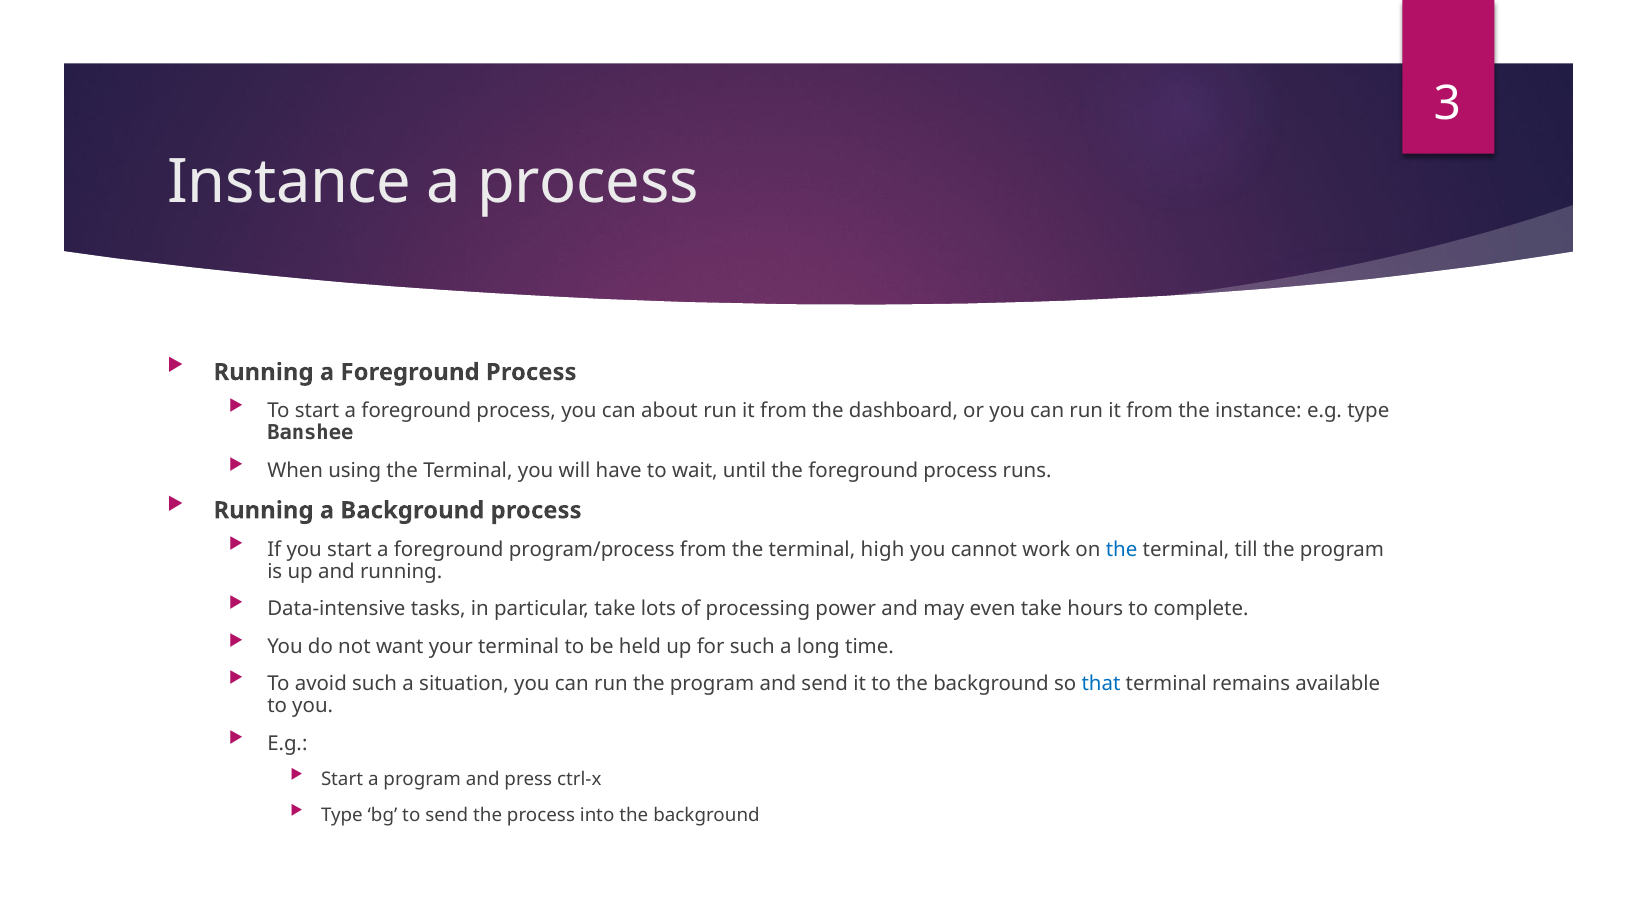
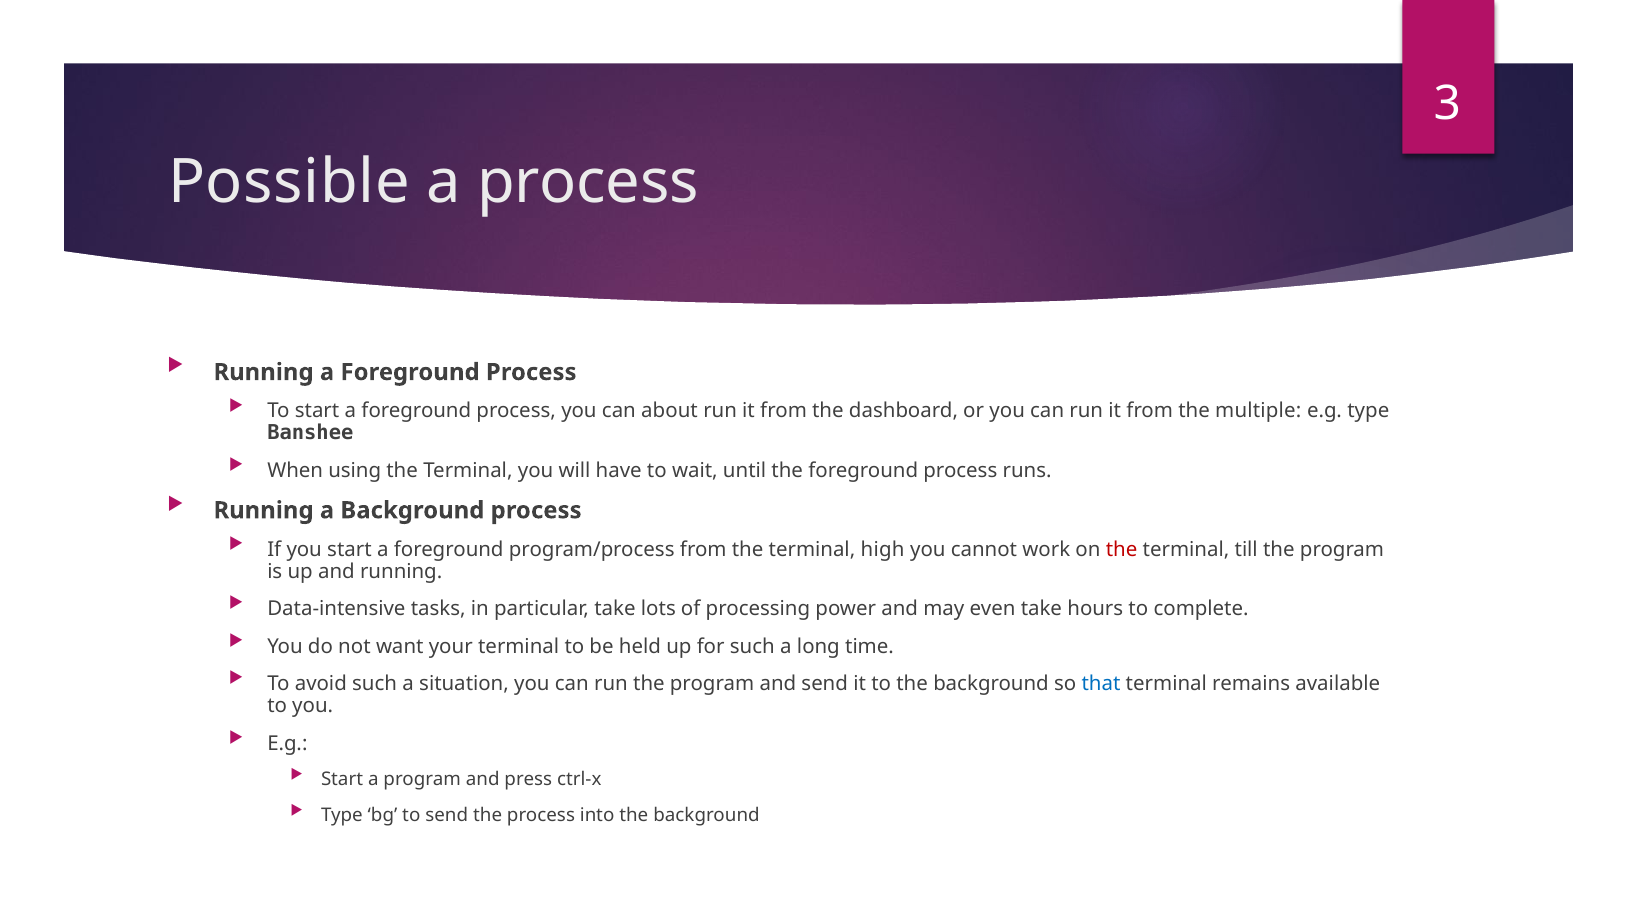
Instance at (289, 183): Instance -> Possible
the instance: instance -> multiple
the at (1122, 549) colour: blue -> red
